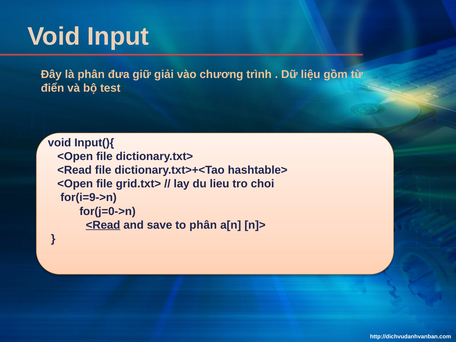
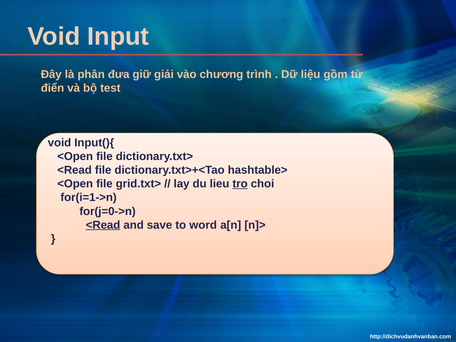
tro underline: none -> present
for(i=9->n: for(i=9->n -> for(i=1->n
to phân: phân -> word
